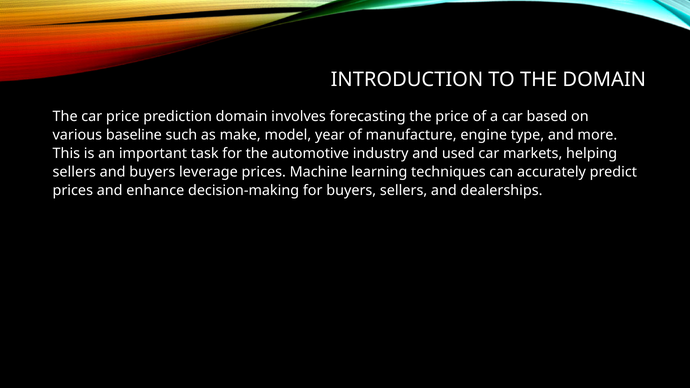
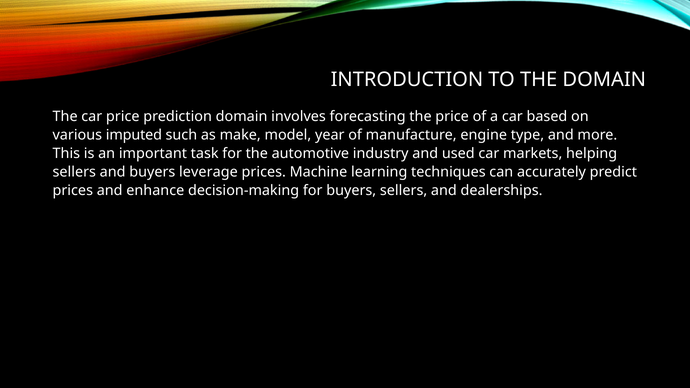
baseline: baseline -> imputed
